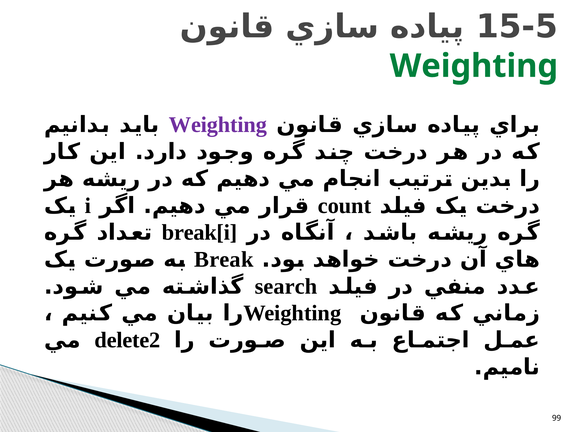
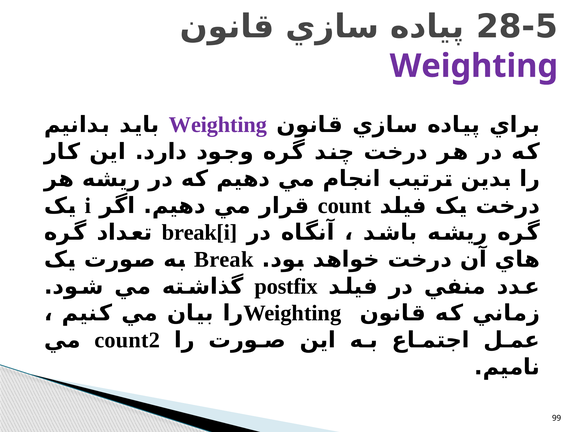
15-5: 15-5 -> 28-5
Weighting at (474, 66) colour: green -> purple
search: search -> postfix
delete2: delete2 -> count2
